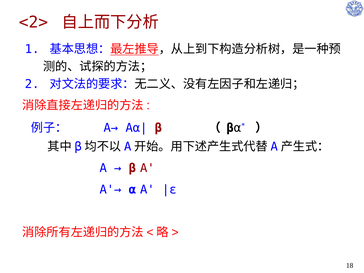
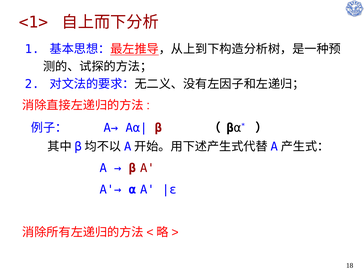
<2>: <2> -> <1>
